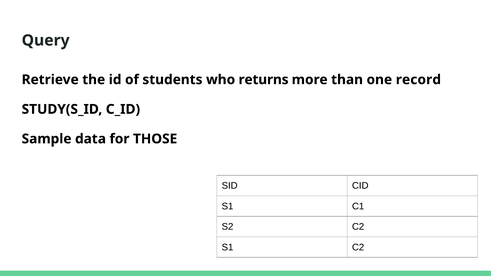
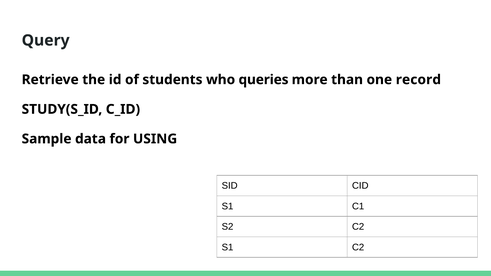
returns: returns -> queries
THOSE: THOSE -> USING
